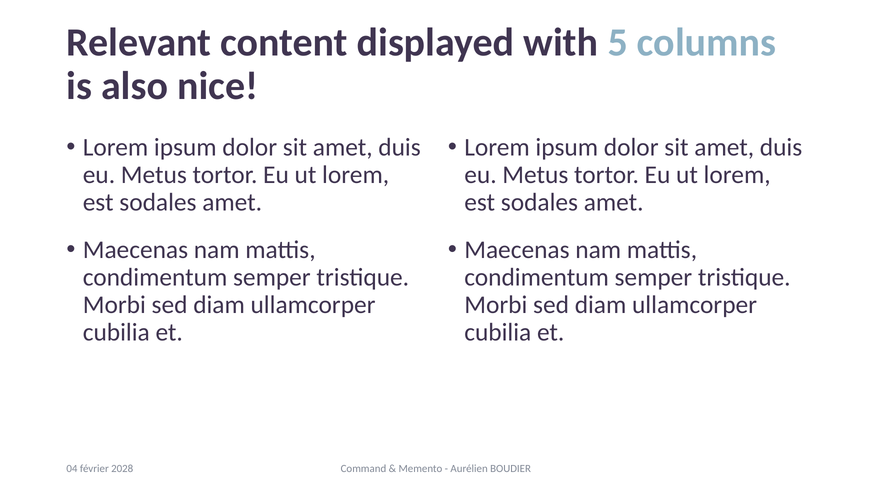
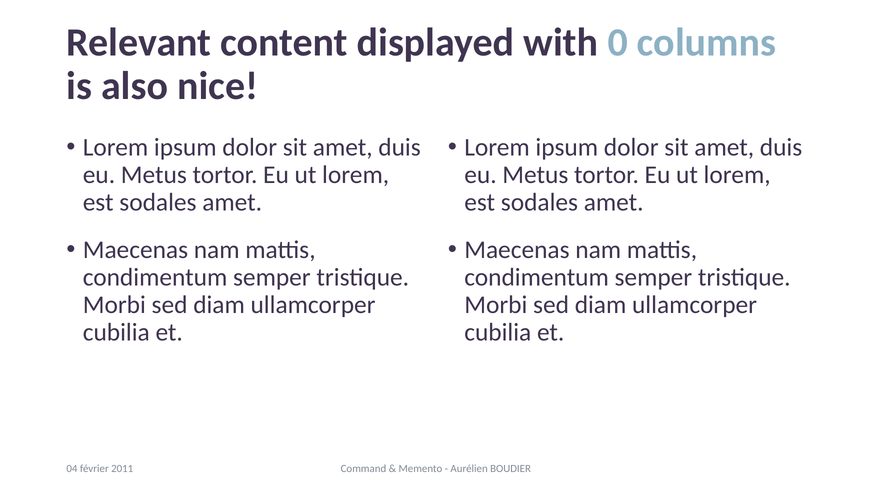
5: 5 -> 0
2028: 2028 -> 2011
